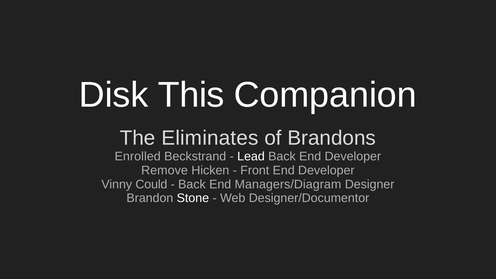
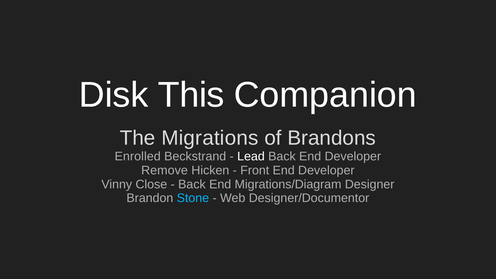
Eliminates: Eliminates -> Migrations
Could: Could -> Close
Managers/Diagram: Managers/Diagram -> Migrations/Diagram
Stone colour: white -> light blue
